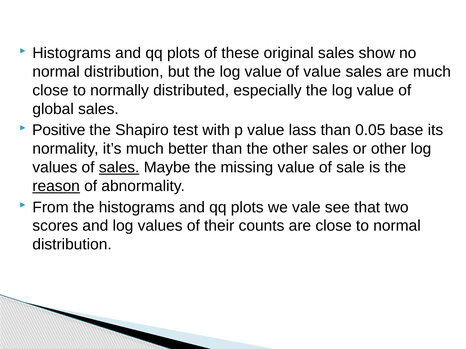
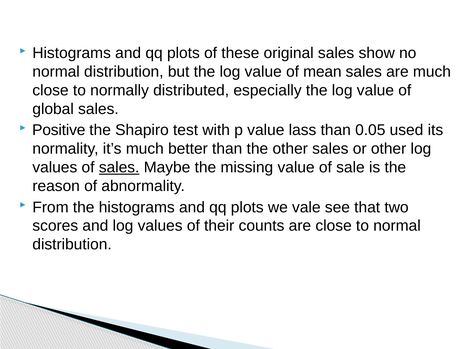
of value: value -> mean
base: base -> used
reason underline: present -> none
